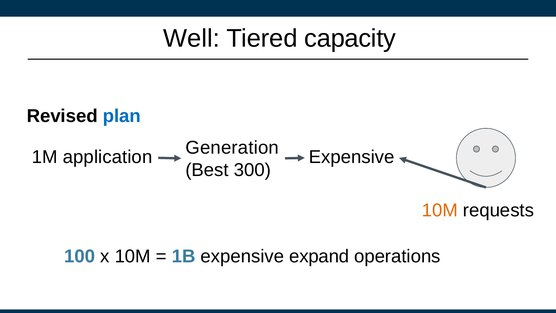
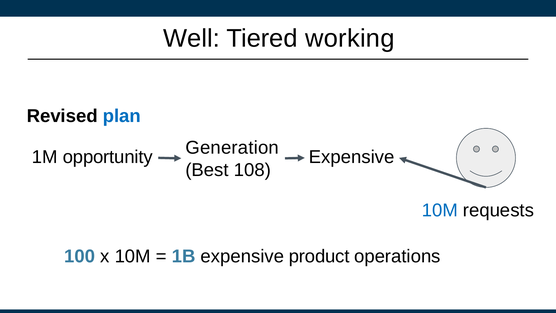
capacity: capacity -> working
application: application -> opportunity
300: 300 -> 108
10M at (440, 210) colour: orange -> blue
expand: expand -> product
